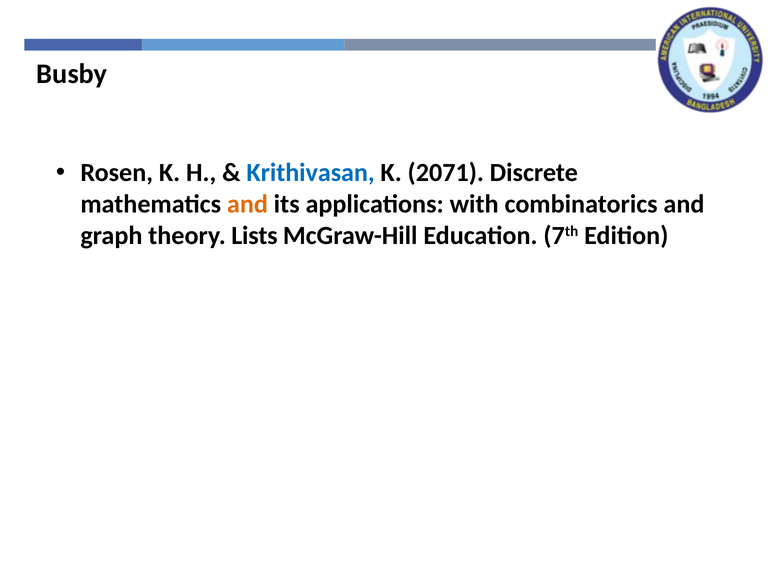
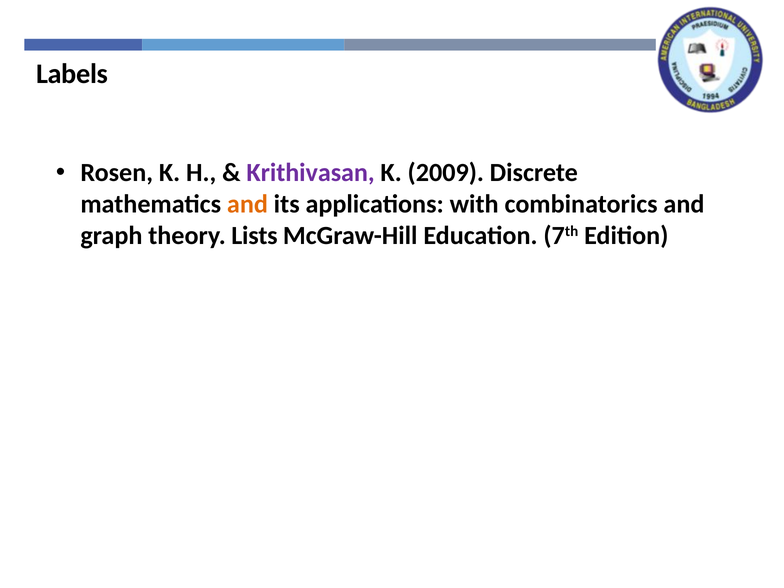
Busby: Busby -> Labels
Krithivasan colour: blue -> purple
2071: 2071 -> 2009
